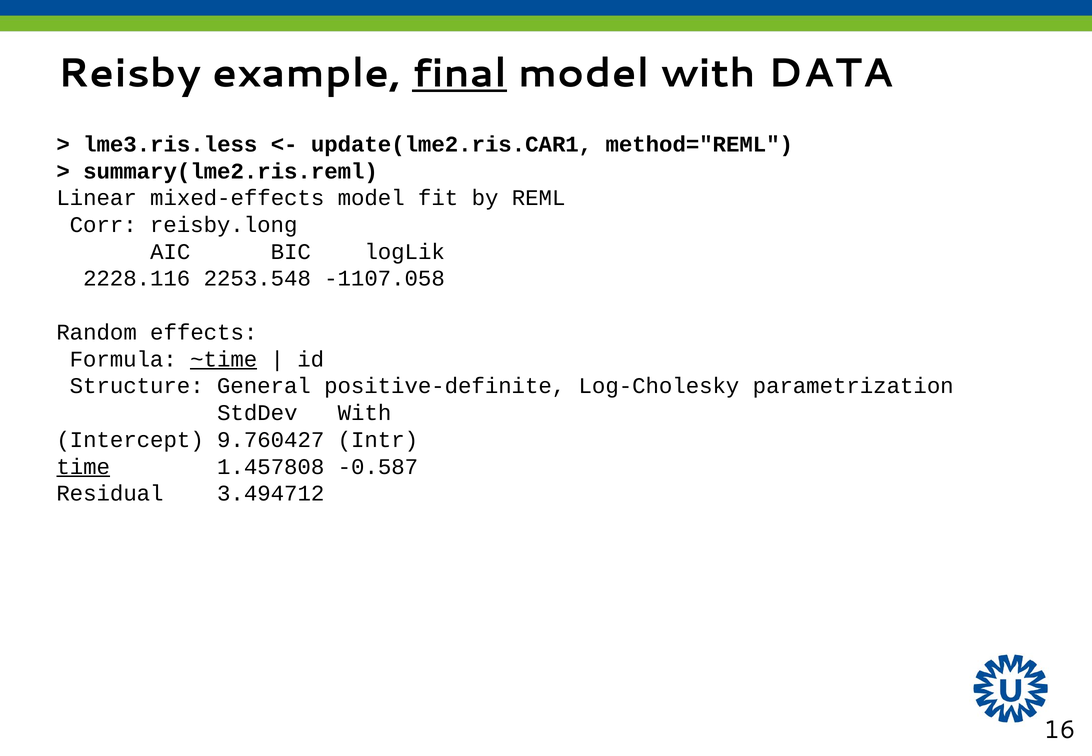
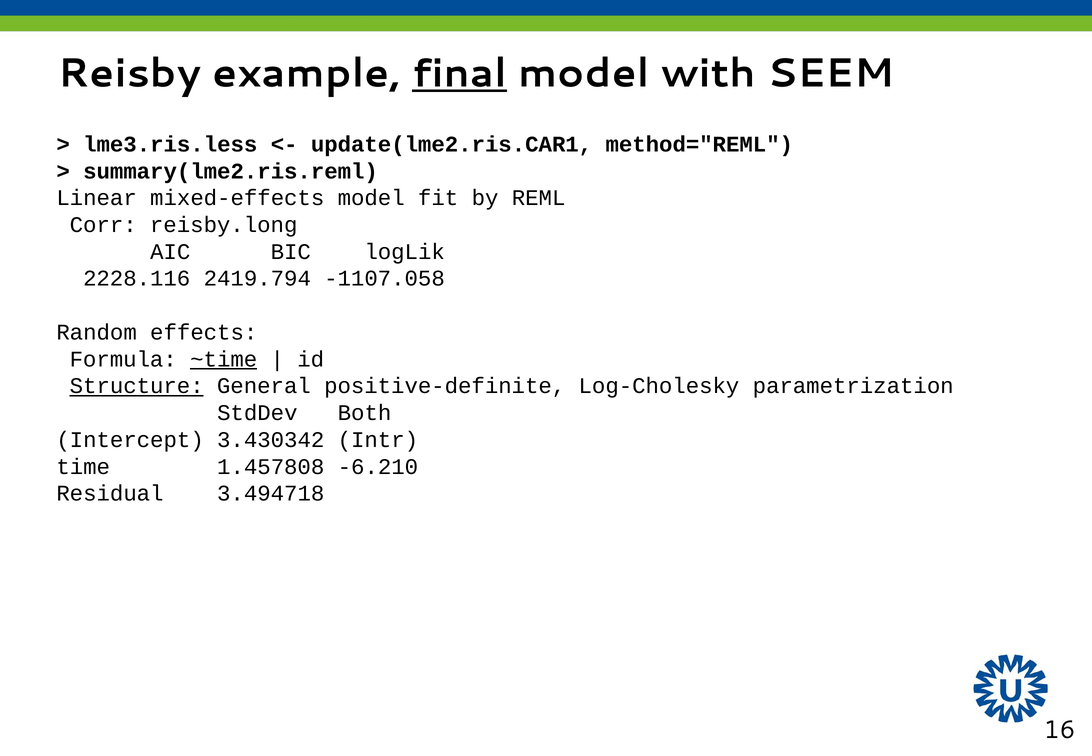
DATA: DATA -> SEEM
2253.548: 2253.548 -> 2419.794
Structure underline: none -> present
StdDev With: With -> Both
9.760427: 9.760427 -> 3.430342
time underline: present -> none
-0.587: -0.587 -> -6.210
3.494712: 3.494712 -> 3.494718
